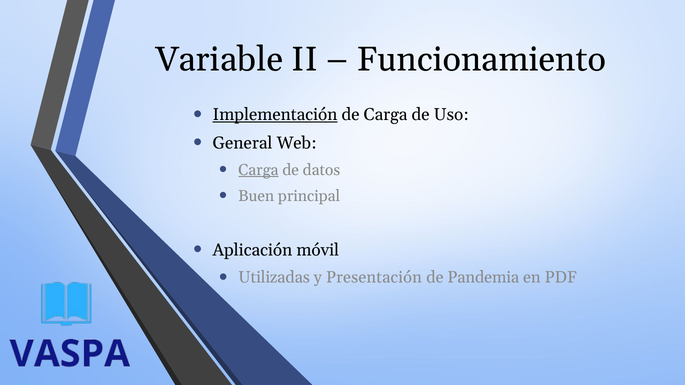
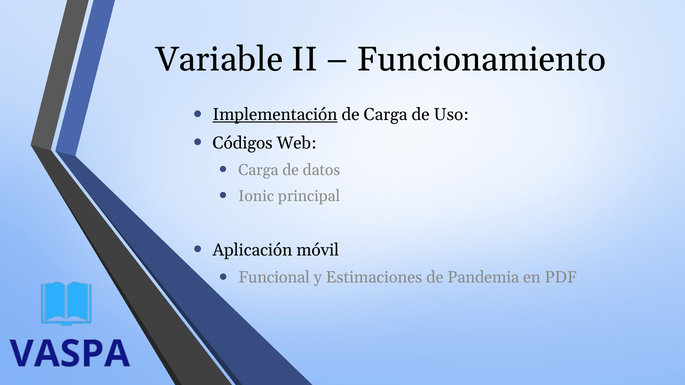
General: General -> Códigos
Carga at (258, 170) underline: present -> none
Buen: Buen -> Ionic
Utilizadas: Utilizadas -> Funcional
Presentación: Presentación -> Estimaciones
